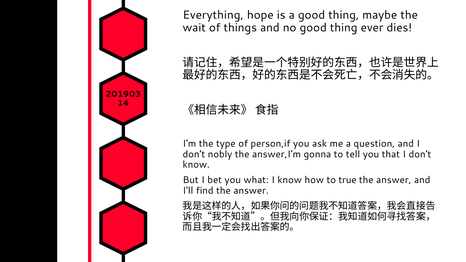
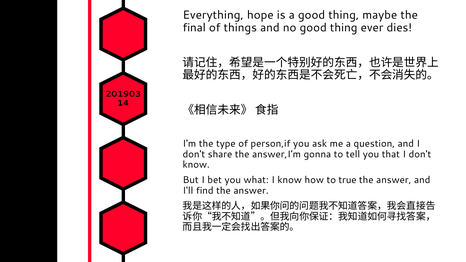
wait: wait -> final
nobly: nobly -> share
